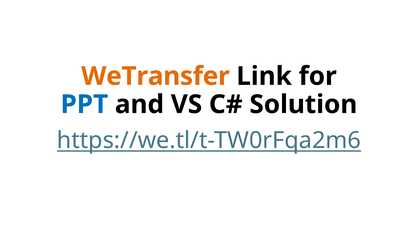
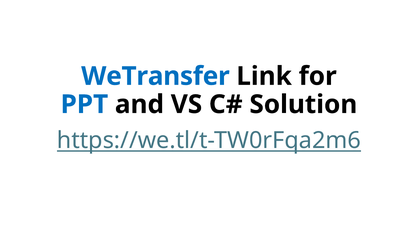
WeTransfer colour: orange -> blue
